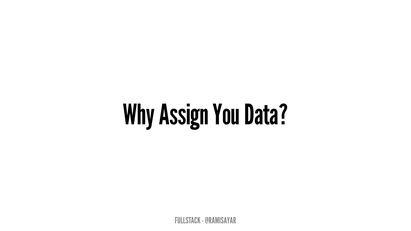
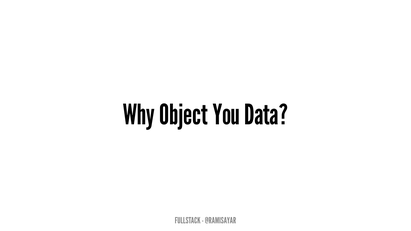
Assign: Assign -> Object
